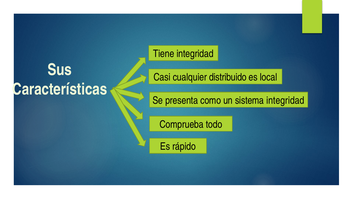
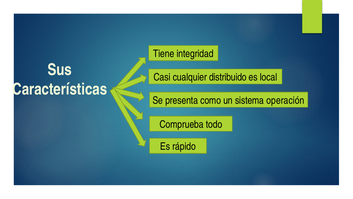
sistema integridad: integridad -> operación
